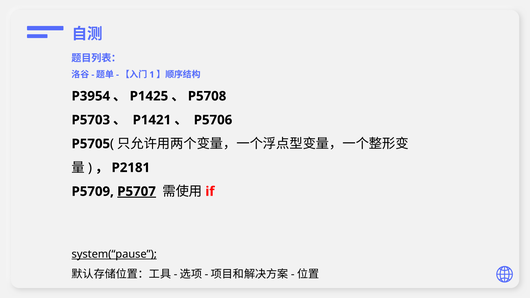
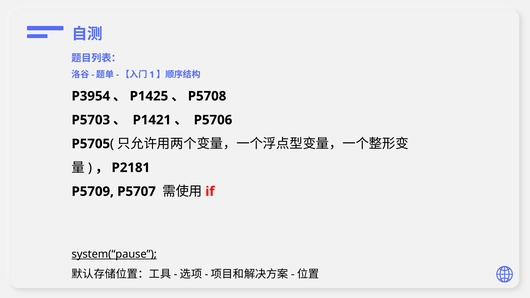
P5707 underline: present -> none
